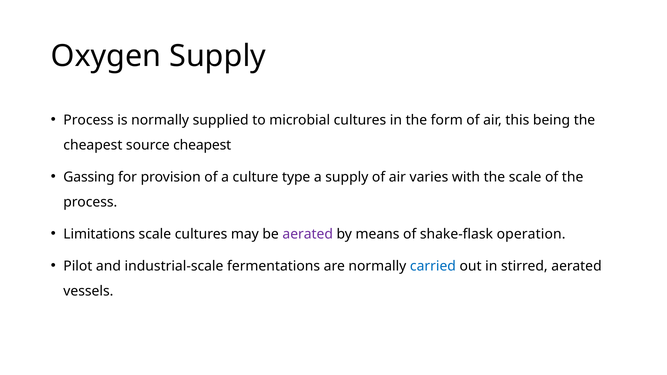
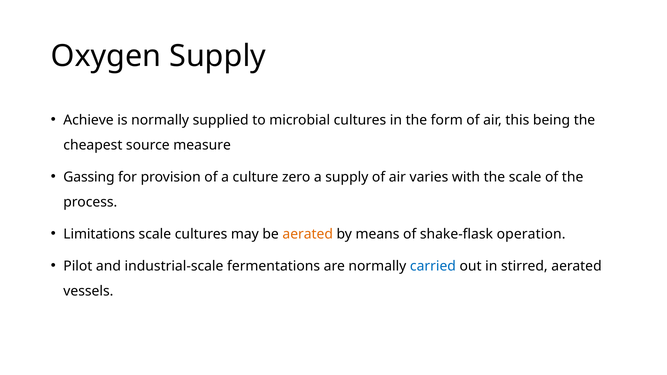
Process at (89, 120): Process -> Achieve
source cheapest: cheapest -> measure
type: type -> zero
aerated at (308, 234) colour: purple -> orange
